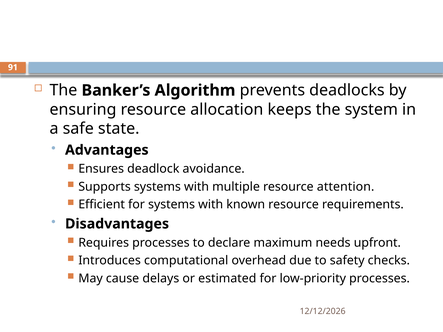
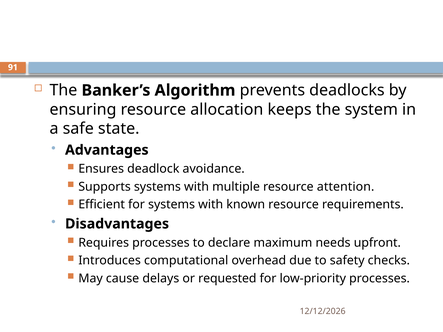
estimated: estimated -> requested
